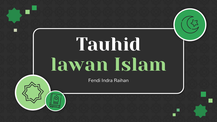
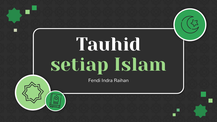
lawan: lawan -> setiap
